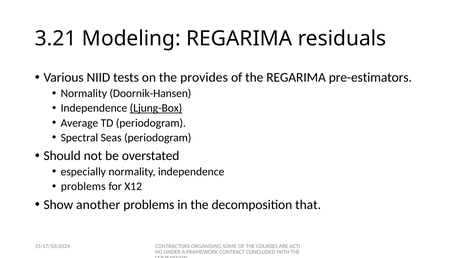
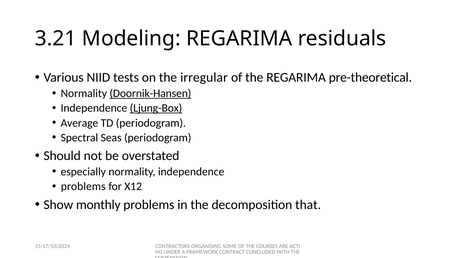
provides: provides -> irregular
pre-estimators: pre-estimators -> pre-theoretical
Doornik-Hansen underline: none -> present
another: another -> monthly
